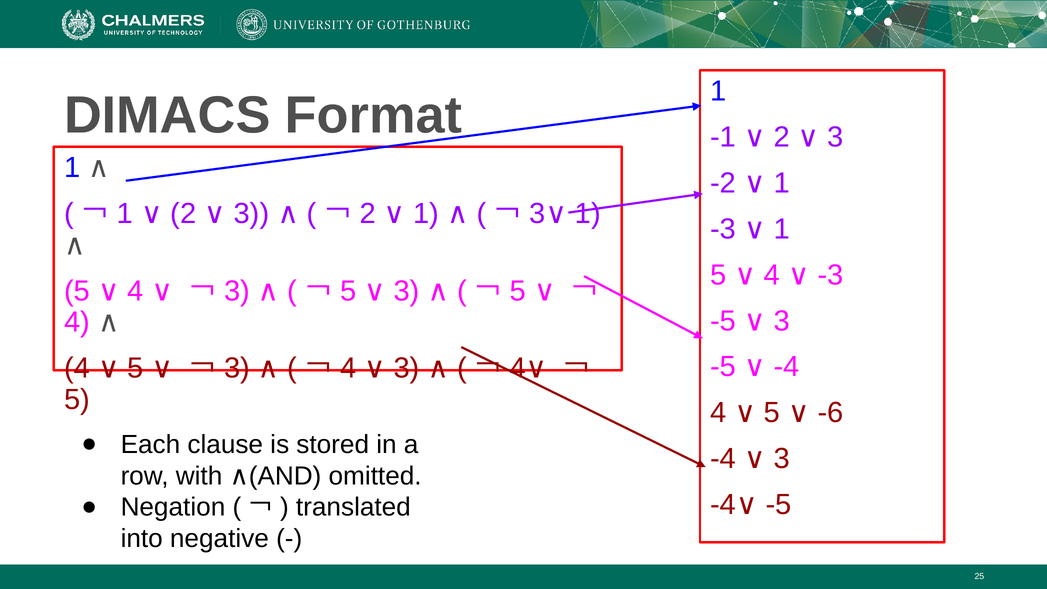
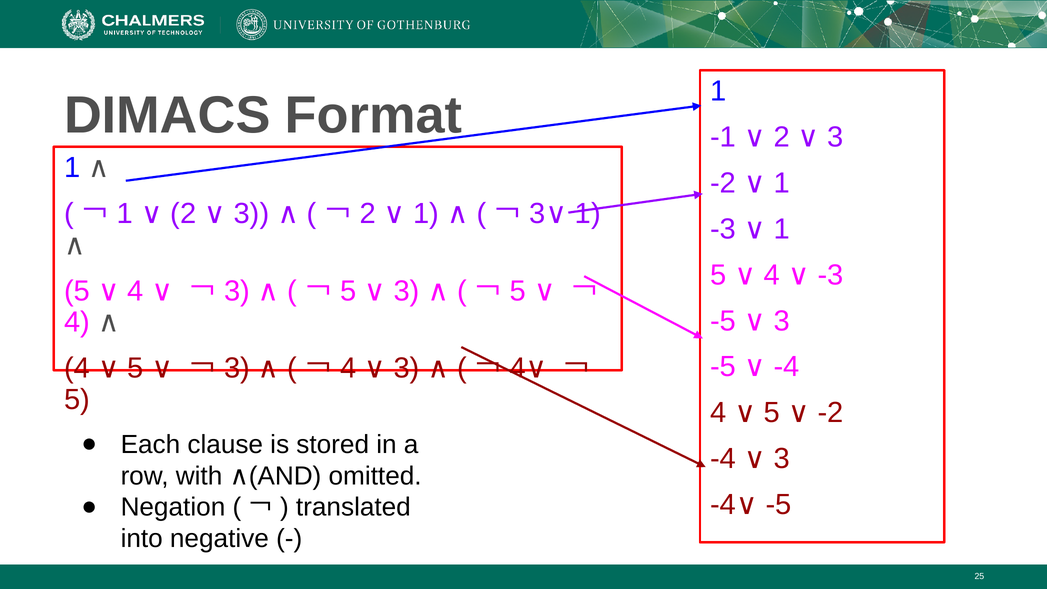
5 -6: -6 -> -2
